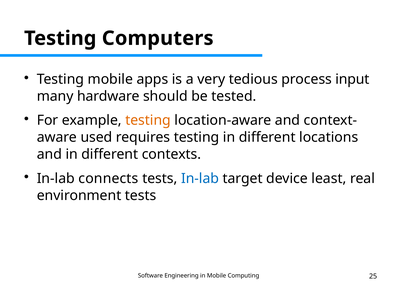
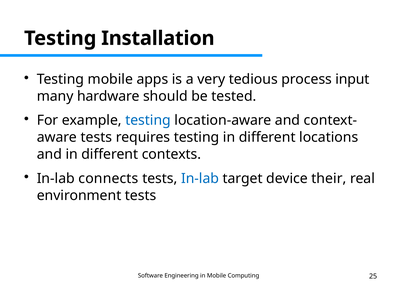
Computers: Computers -> Installation
testing at (148, 120) colour: orange -> blue
used at (96, 137): used -> tests
least: least -> their
